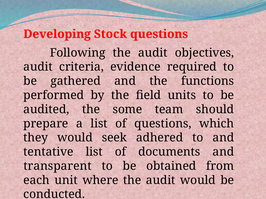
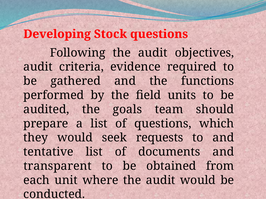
some: some -> goals
adhered: adhered -> requests
